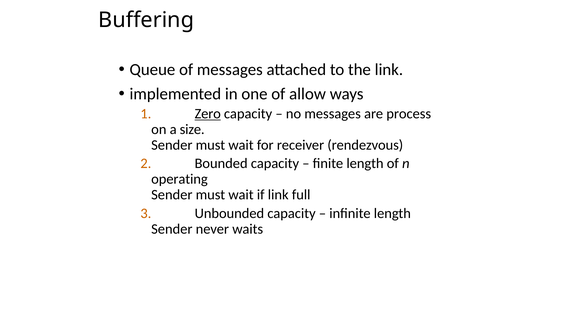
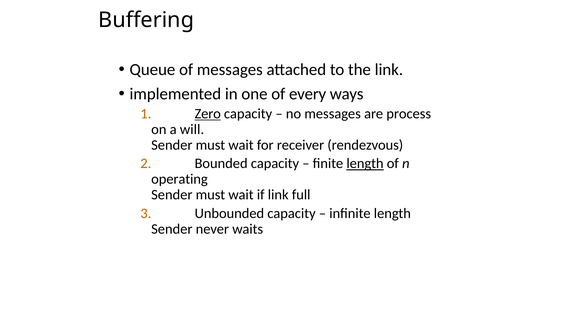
allow: allow -> every
size: size -> will
length at (365, 164) underline: none -> present
